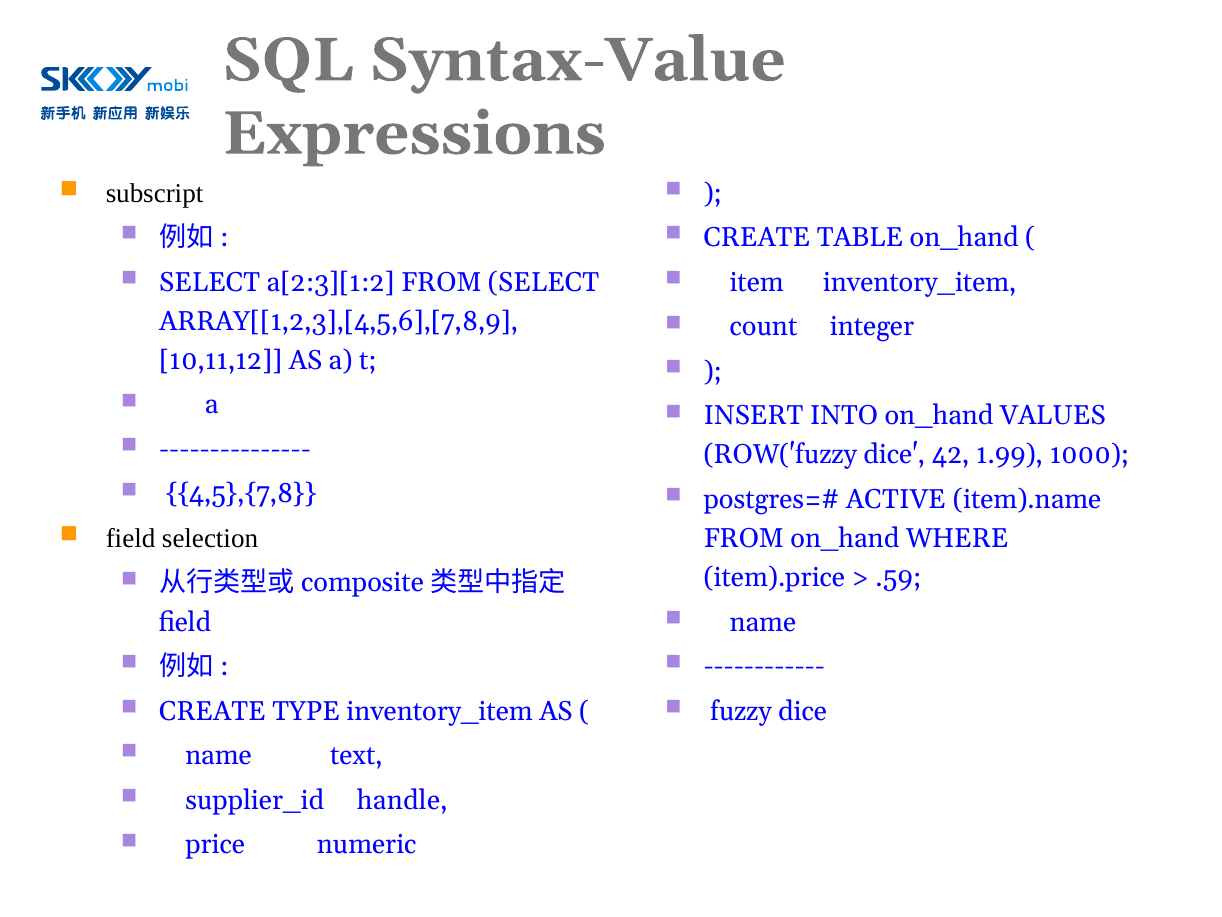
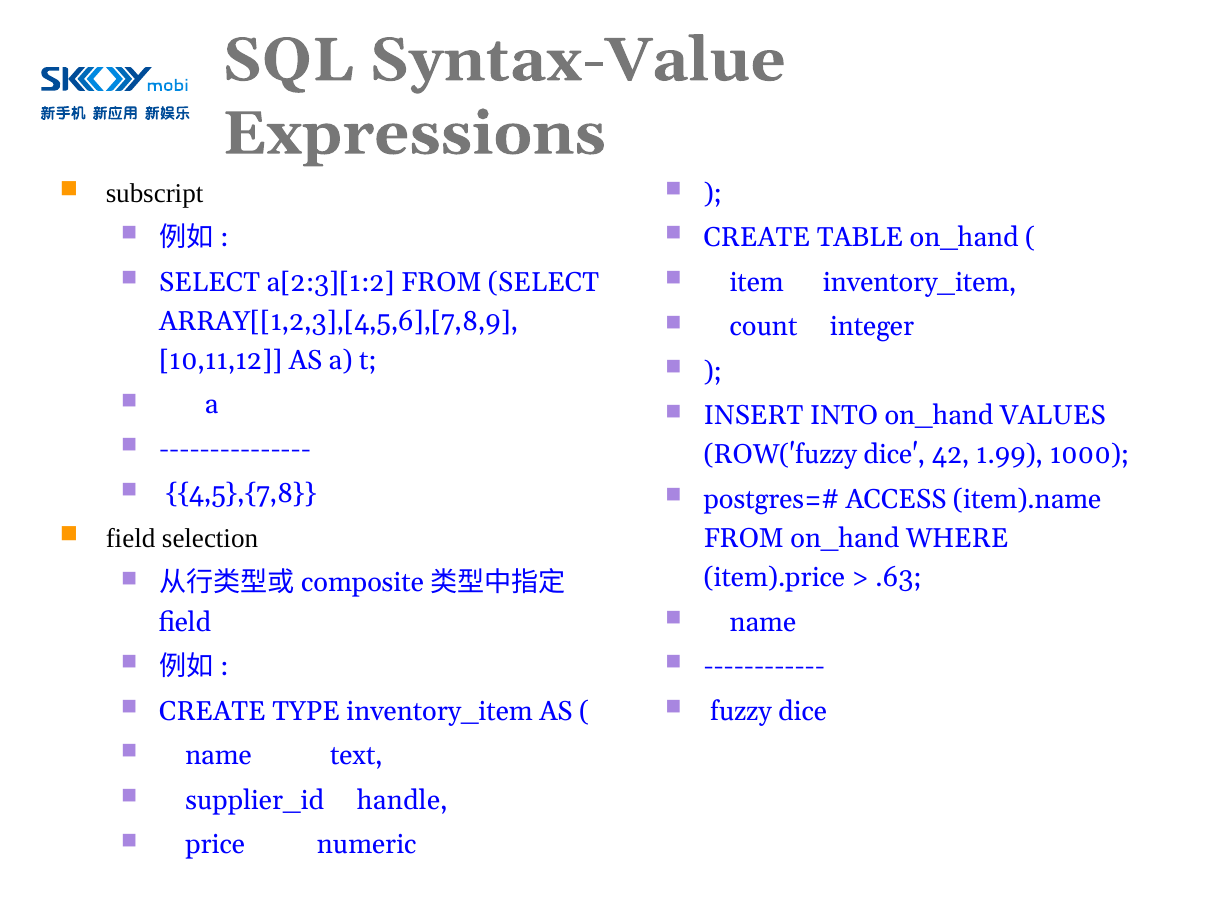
ACTIVE: ACTIVE -> ACCESS
.59: .59 -> .63
